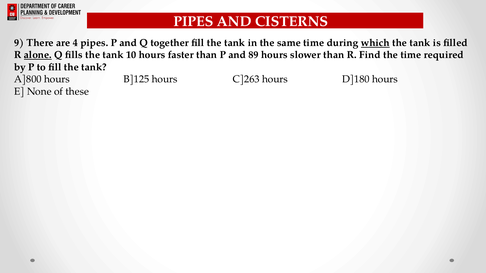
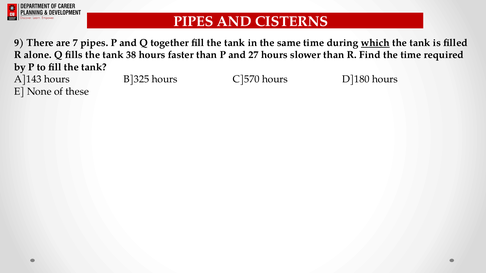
4: 4 -> 7
alone underline: present -> none
10: 10 -> 38
89: 89 -> 27
A]800: A]800 -> A]143
B]125: B]125 -> B]325
C]263: C]263 -> C]570
